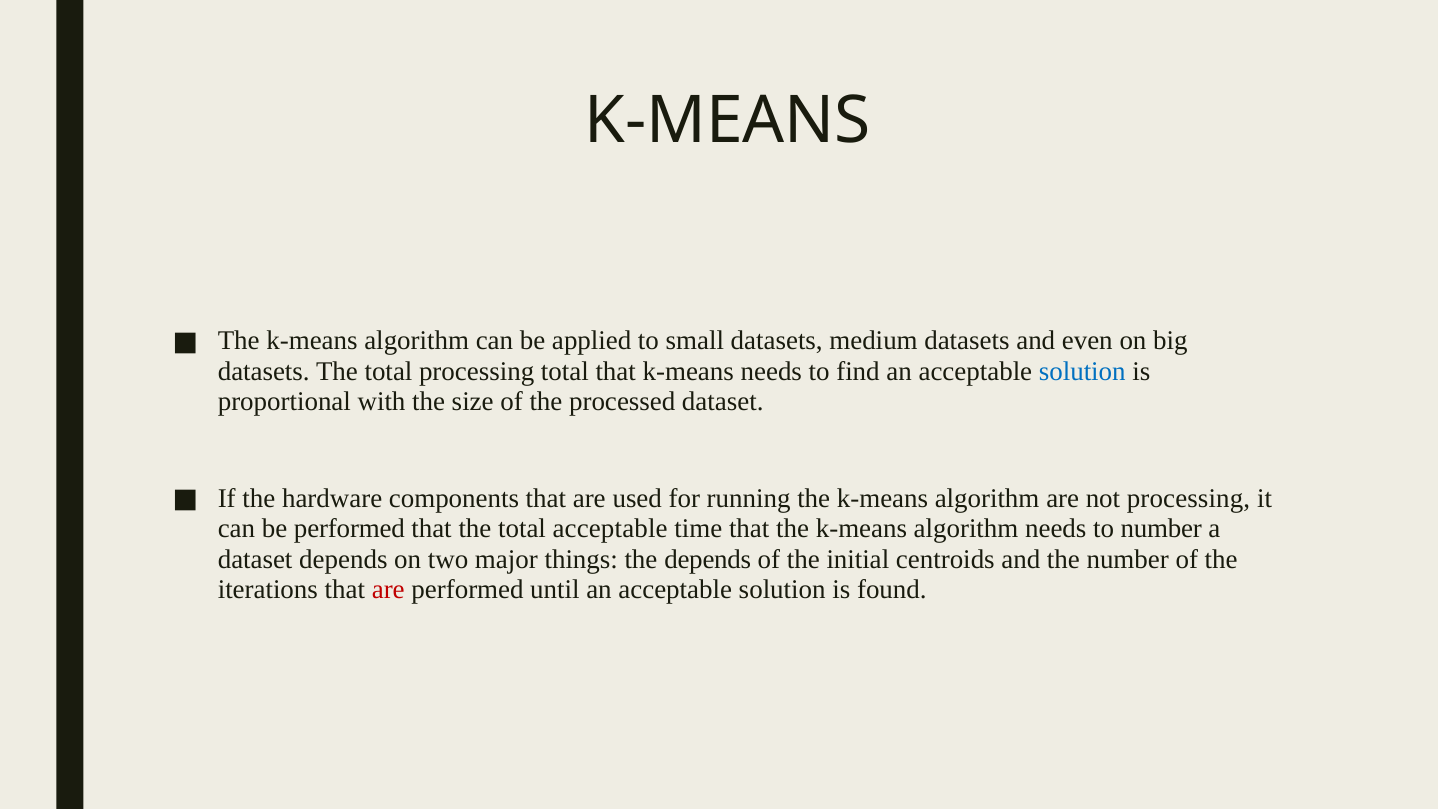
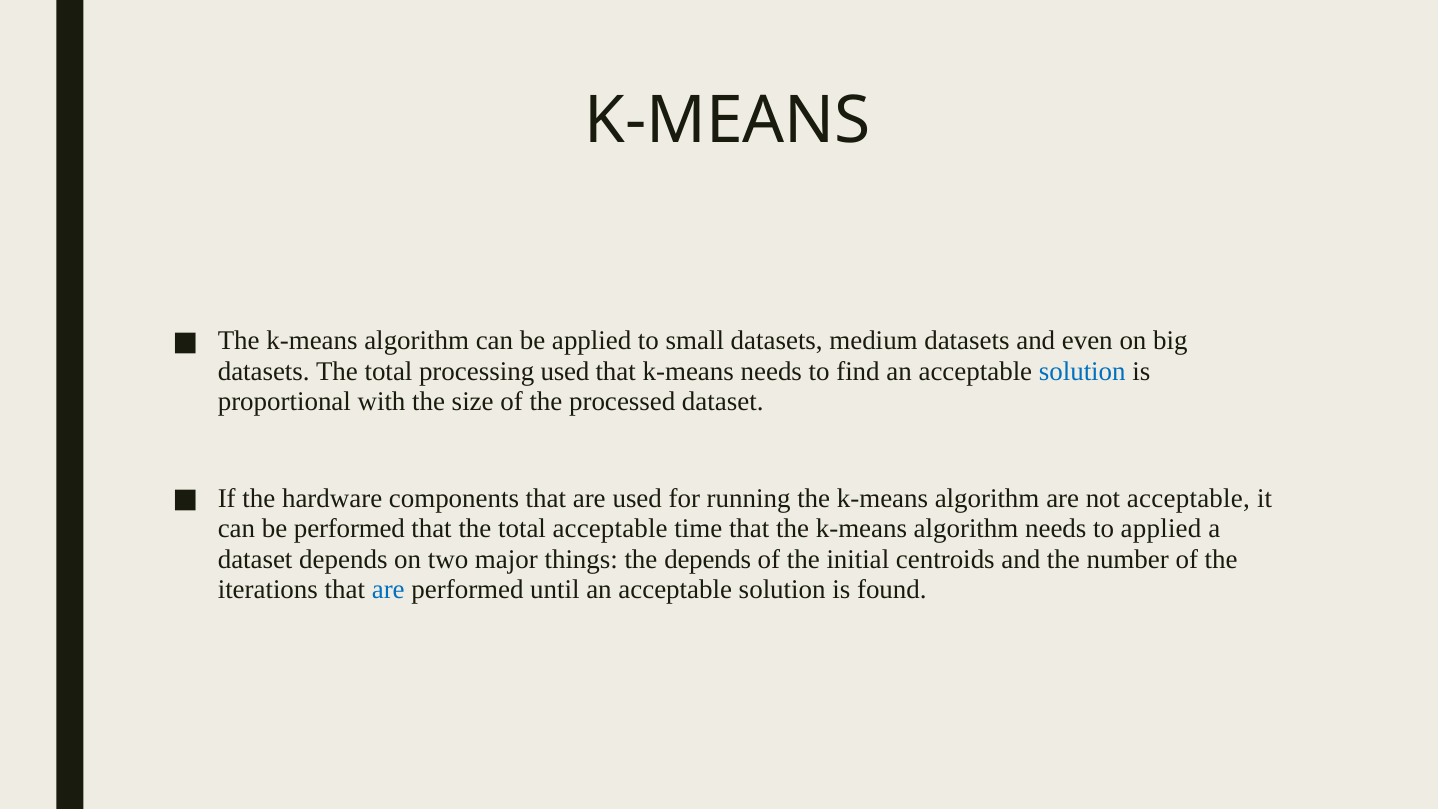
processing total: total -> used
not processing: processing -> acceptable
to number: number -> applied
are at (388, 590) colour: red -> blue
